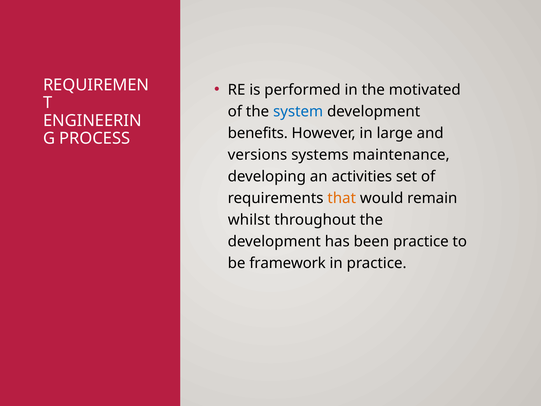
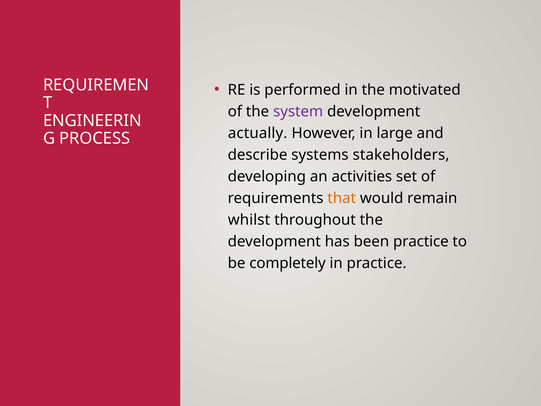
system colour: blue -> purple
benefits: benefits -> actually
versions: versions -> describe
maintenance: maintenance -> stakeholders
framework: framework -> completely
